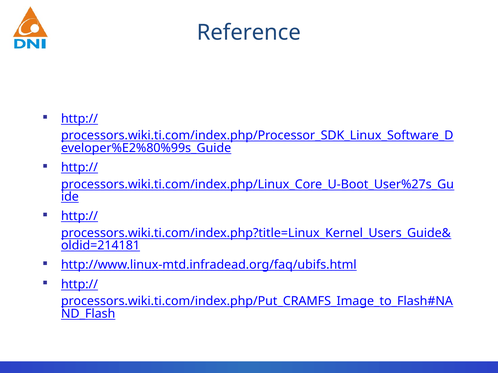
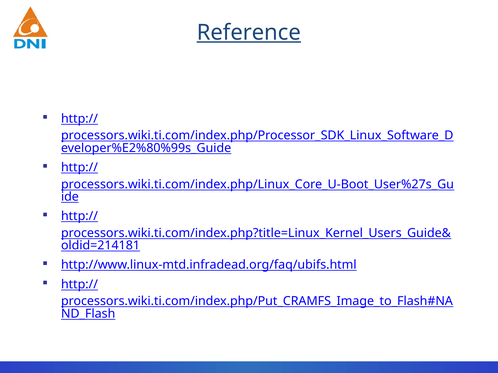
Reference underline: none -> present
